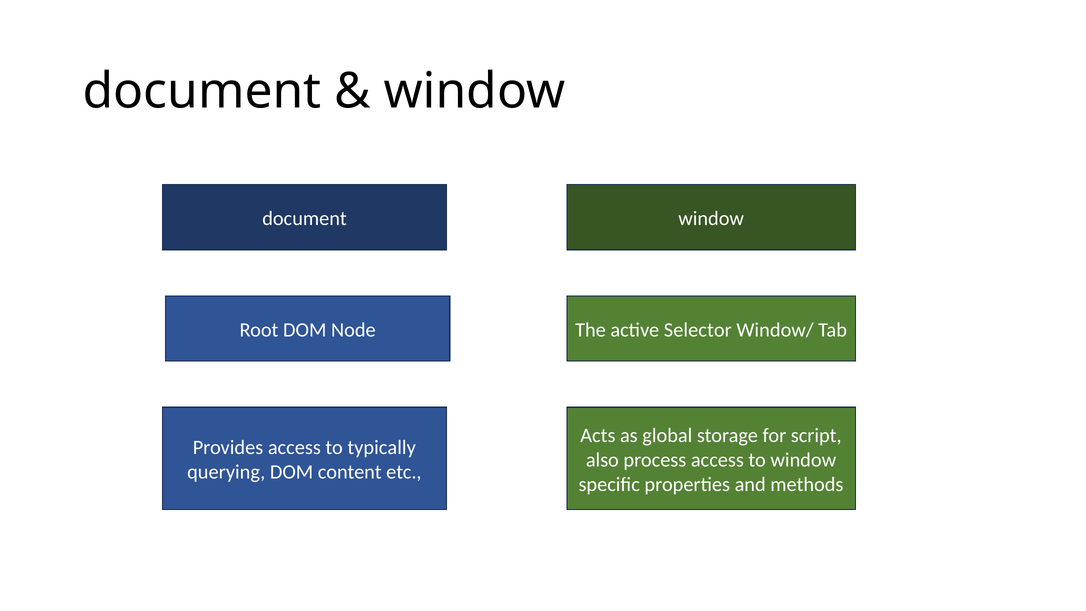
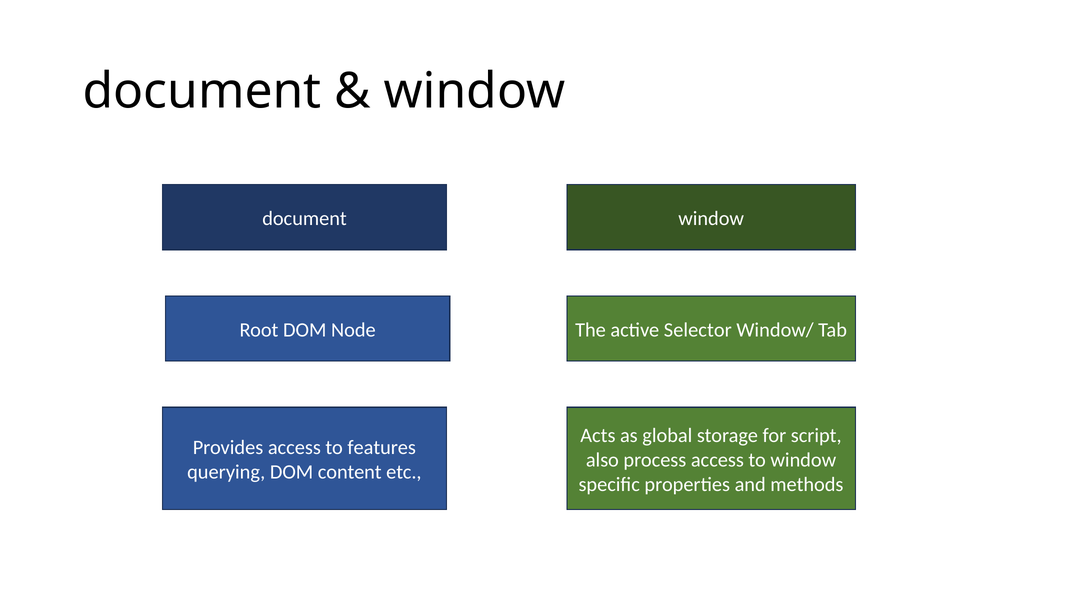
typically: typically -> features
